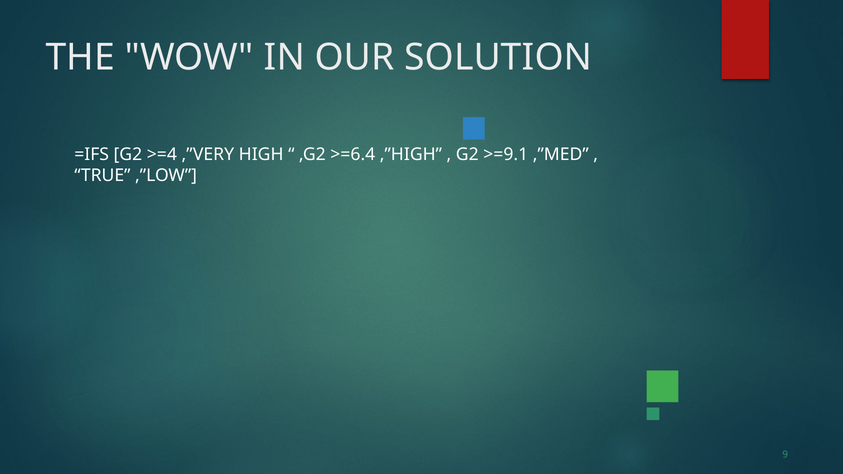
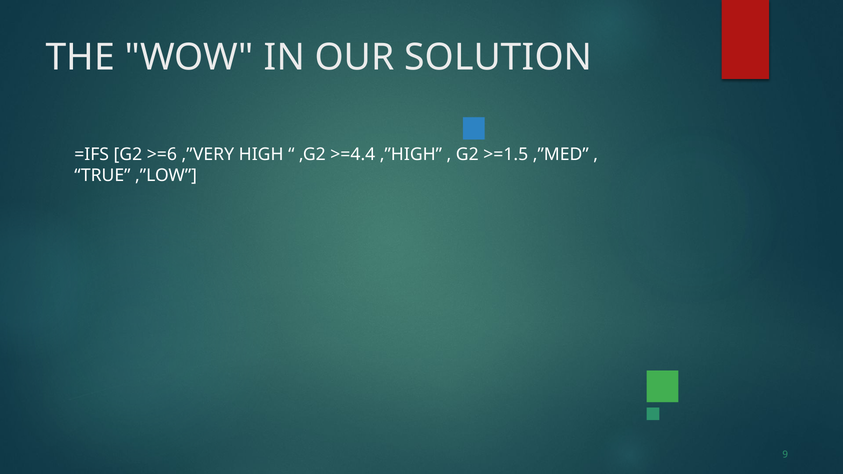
>=4: >=4 -> >=6
>=6.4: >=6.4 -> >=4.4
>=9.1: >=9.1 -> >=1.5
